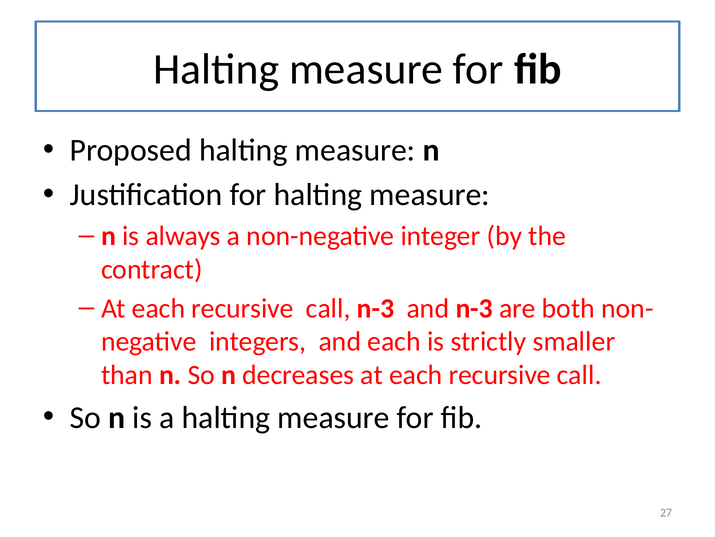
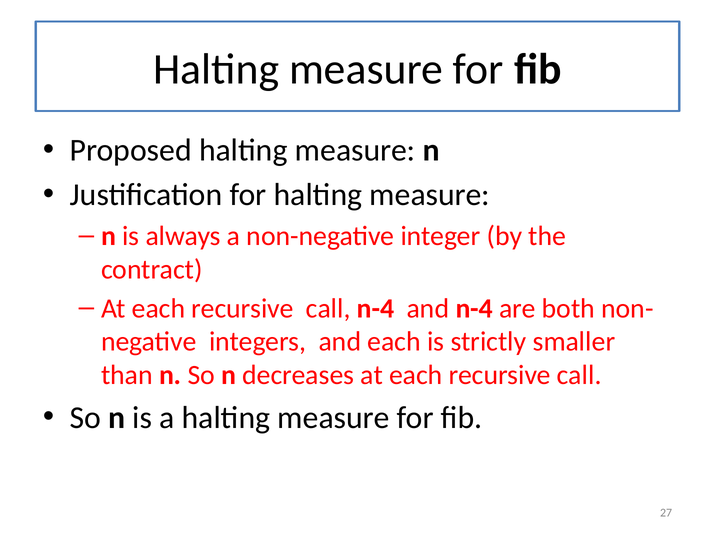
call n-3: n-3 -> n-4
and n-3: n-3 -> n-4
